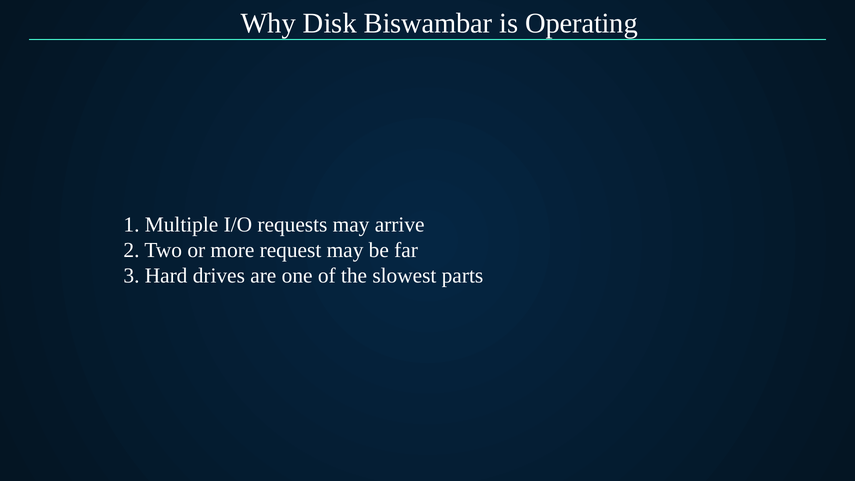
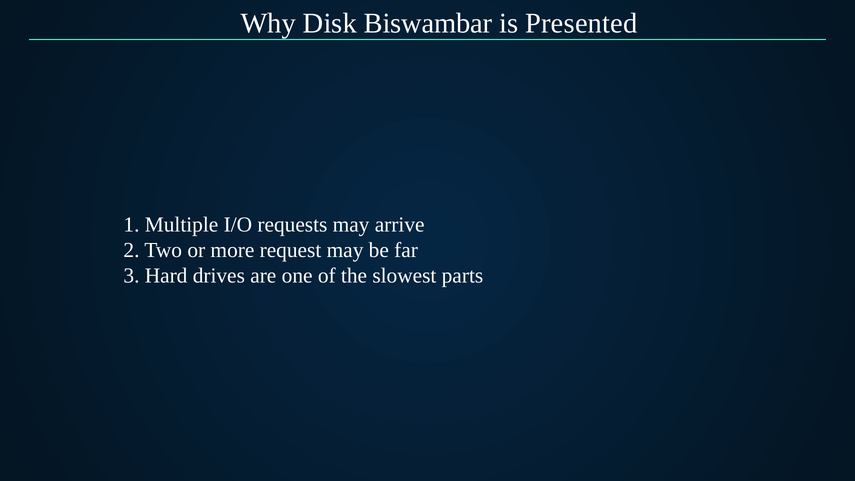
Operating: Operating -> Presented
